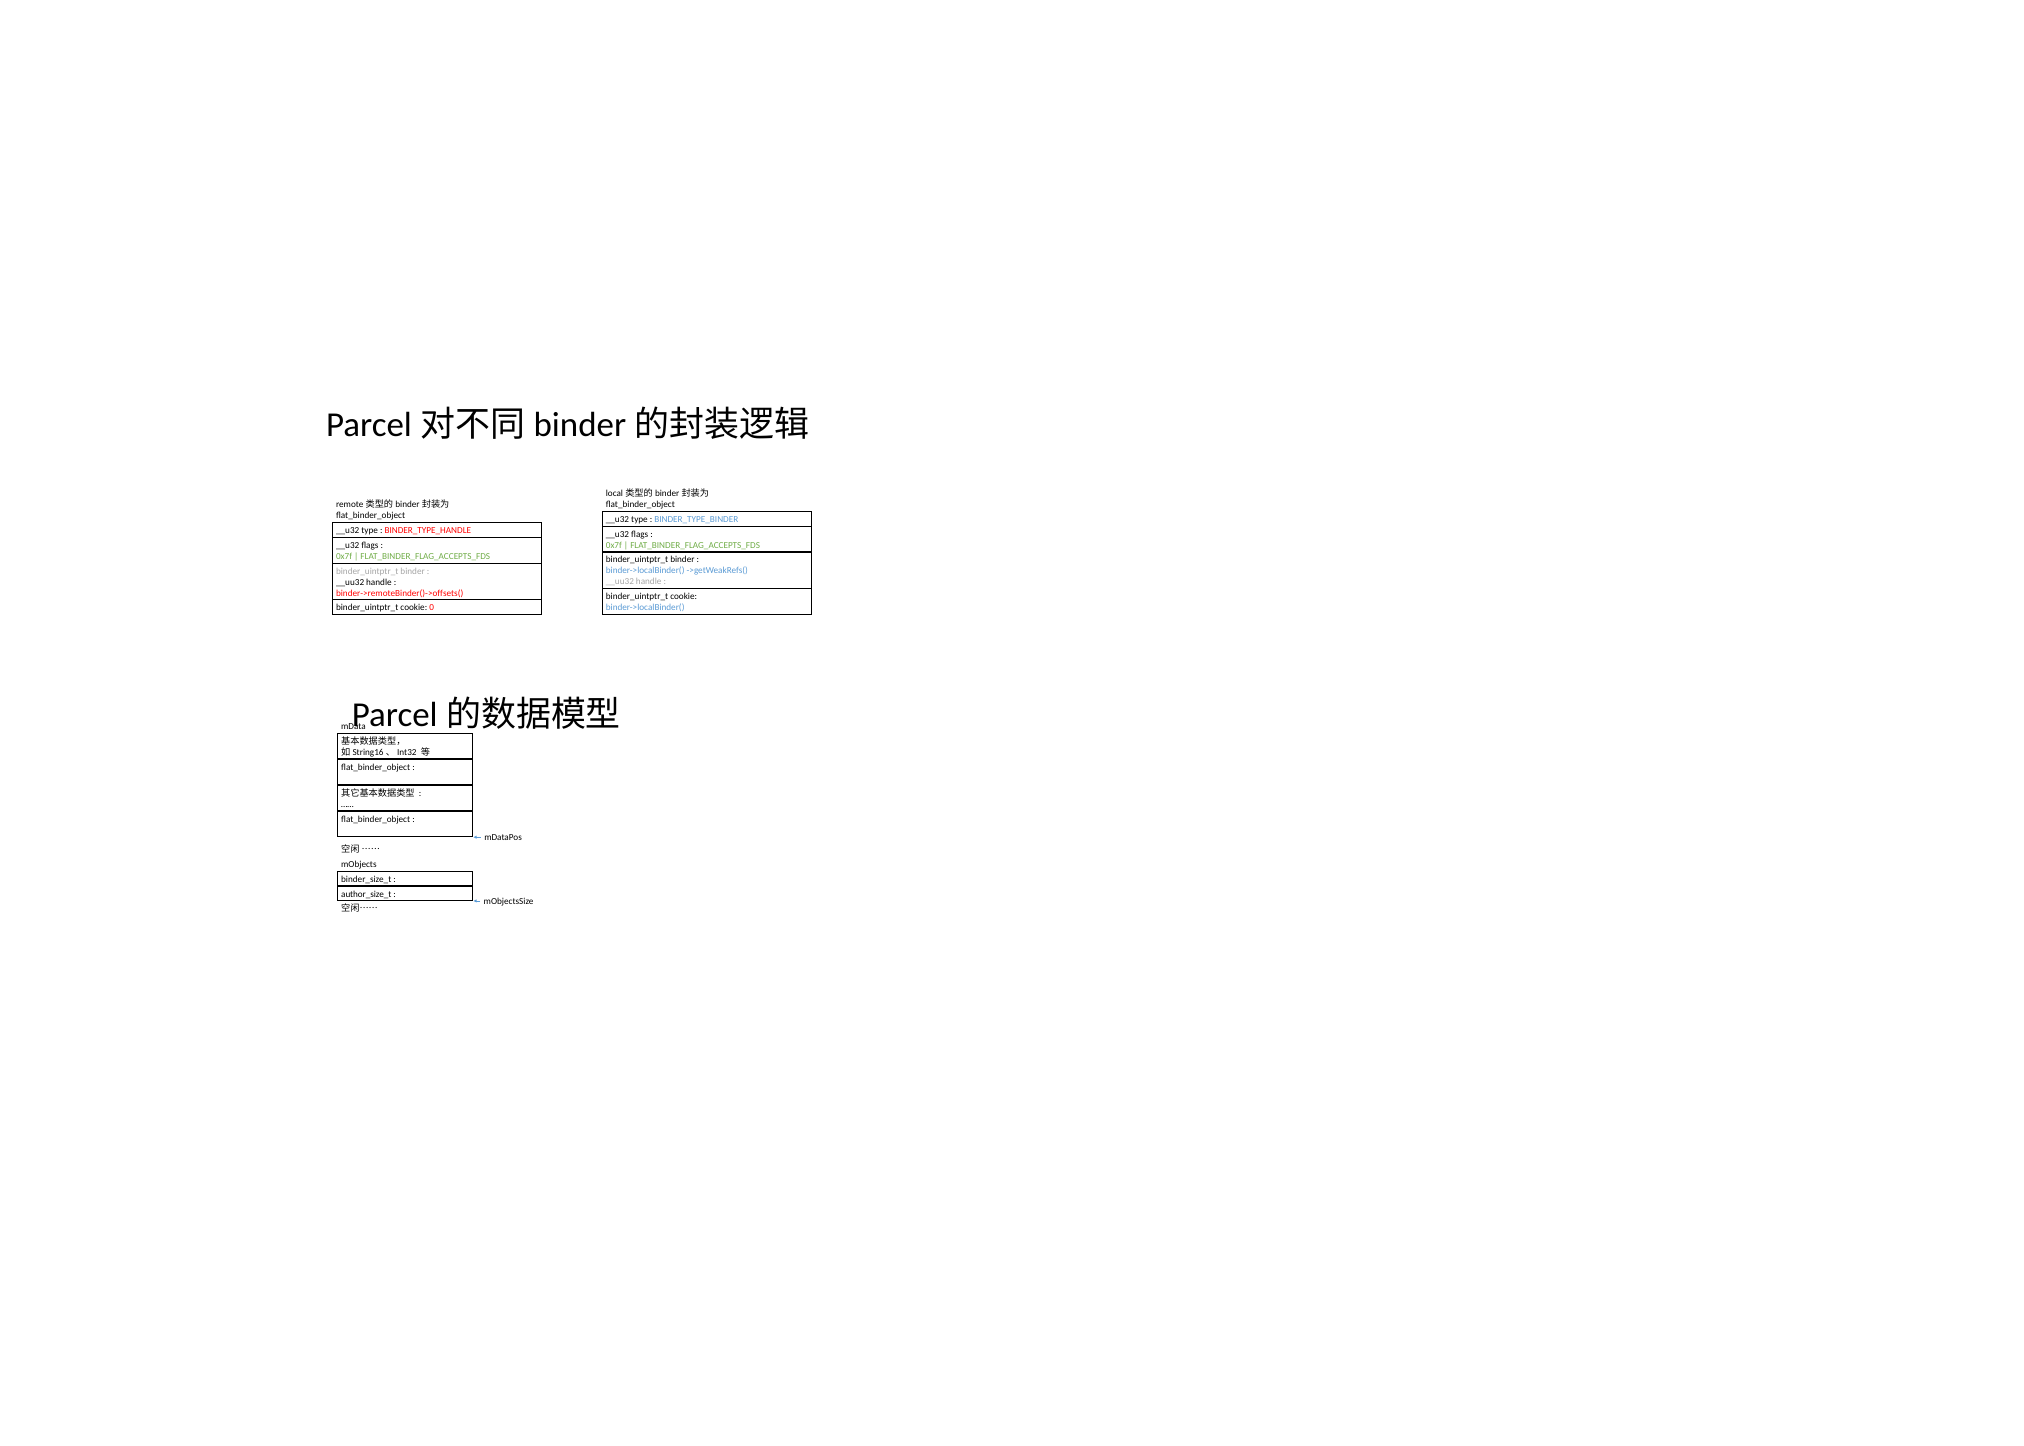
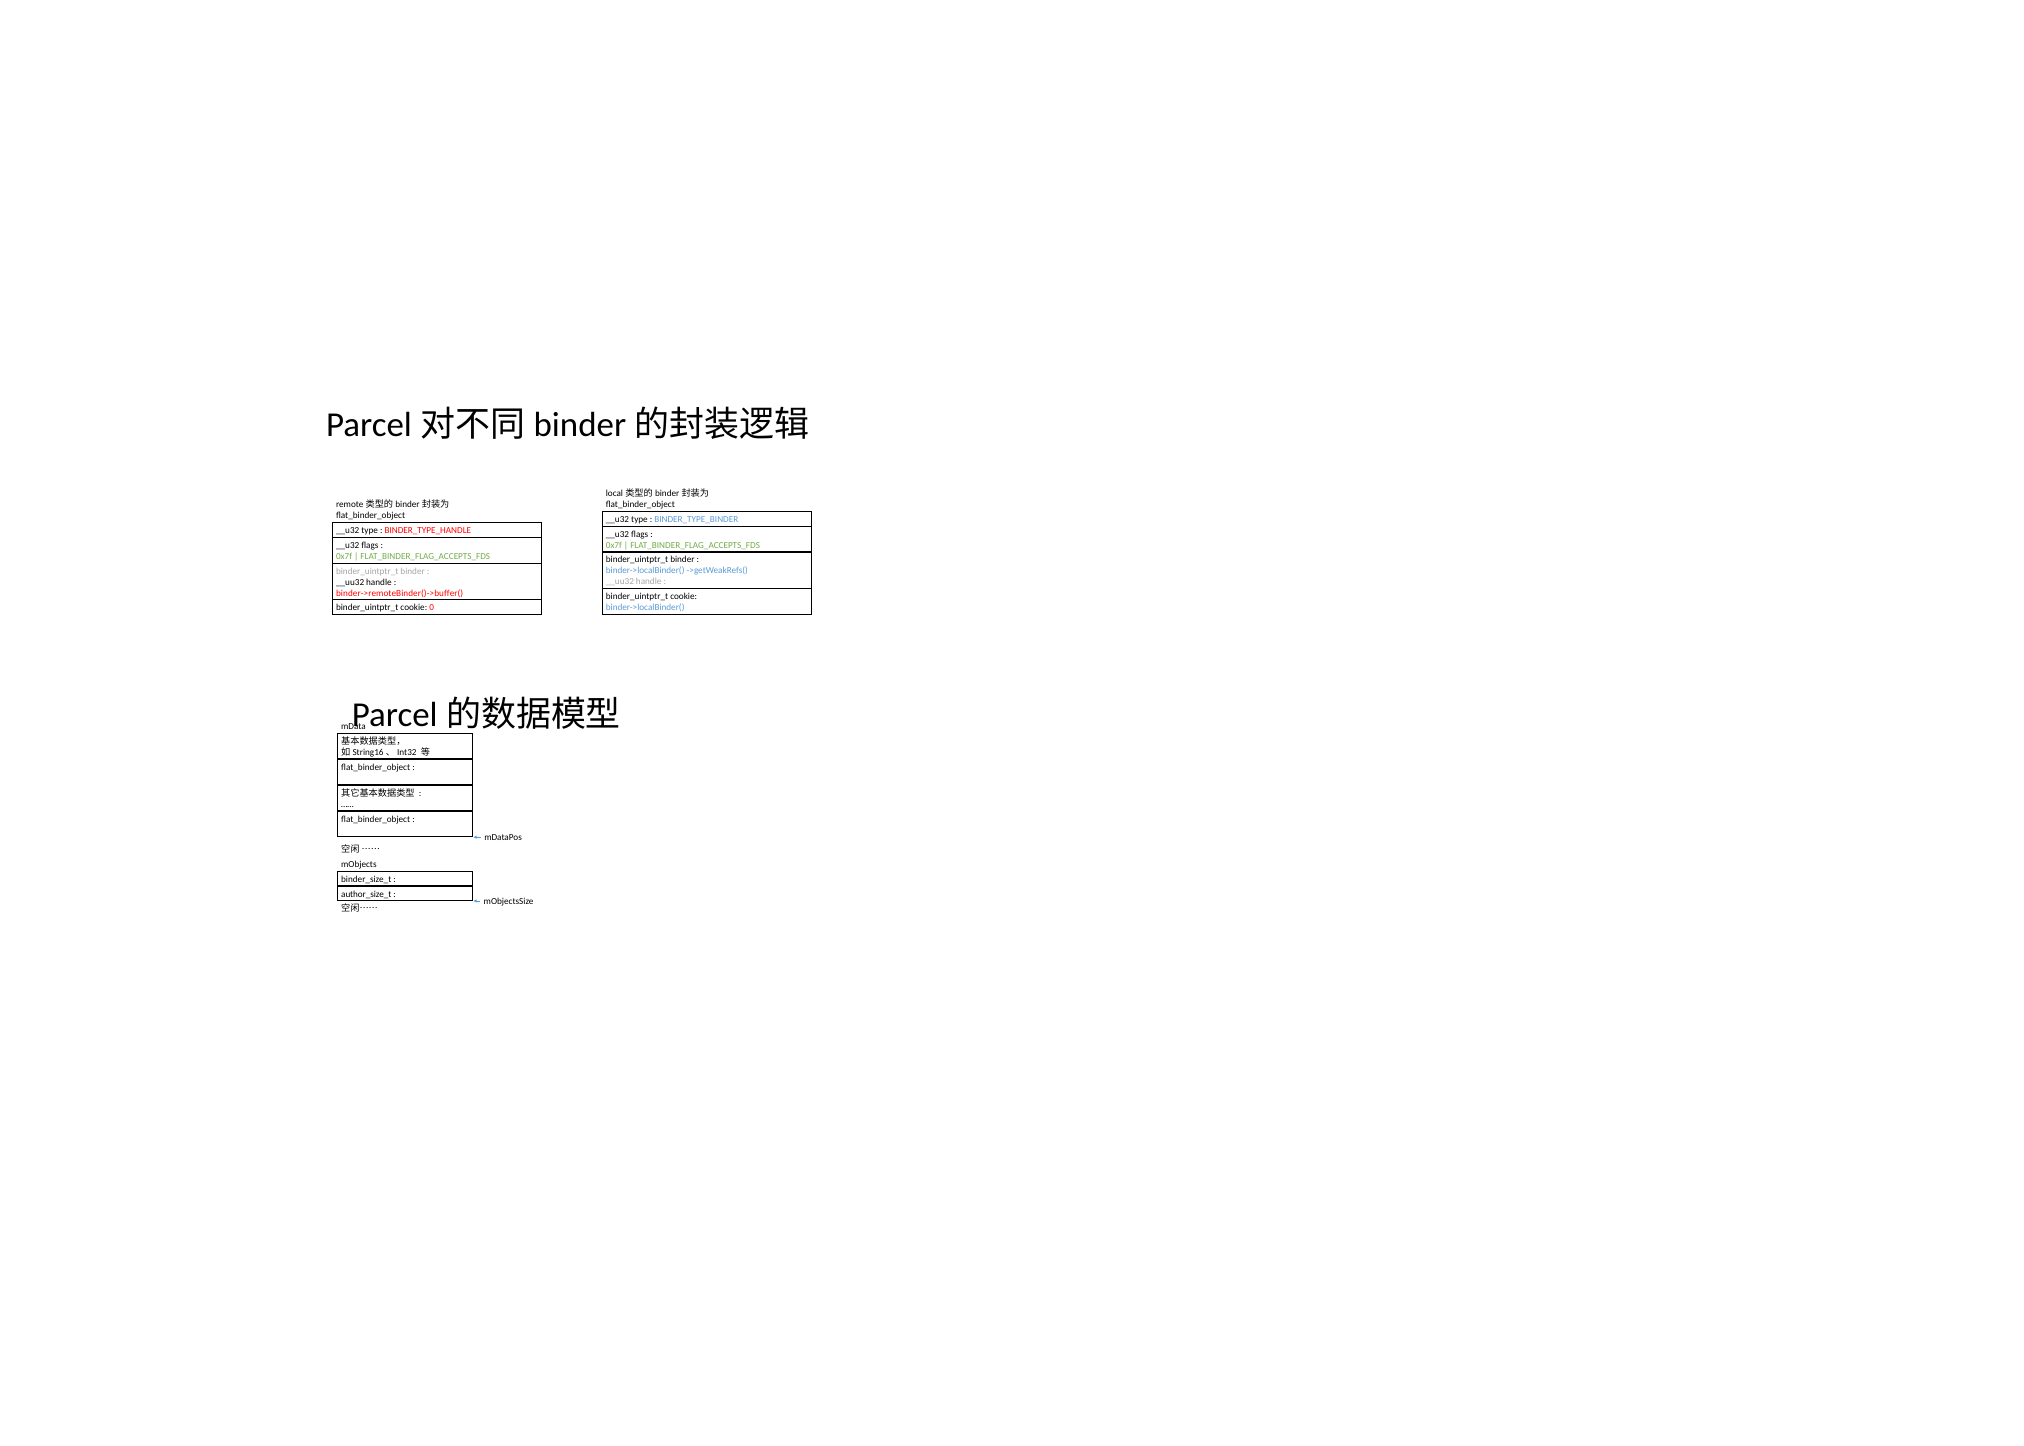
binder->remoteBinder()->offsets(: binder->remoteBinder()->offsets( -> binder->remoteBinder()->buffer(
